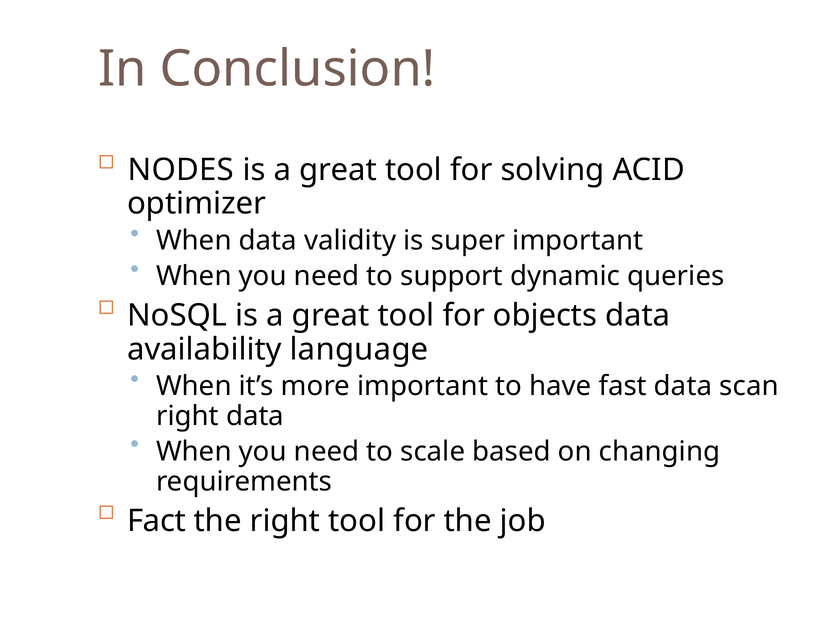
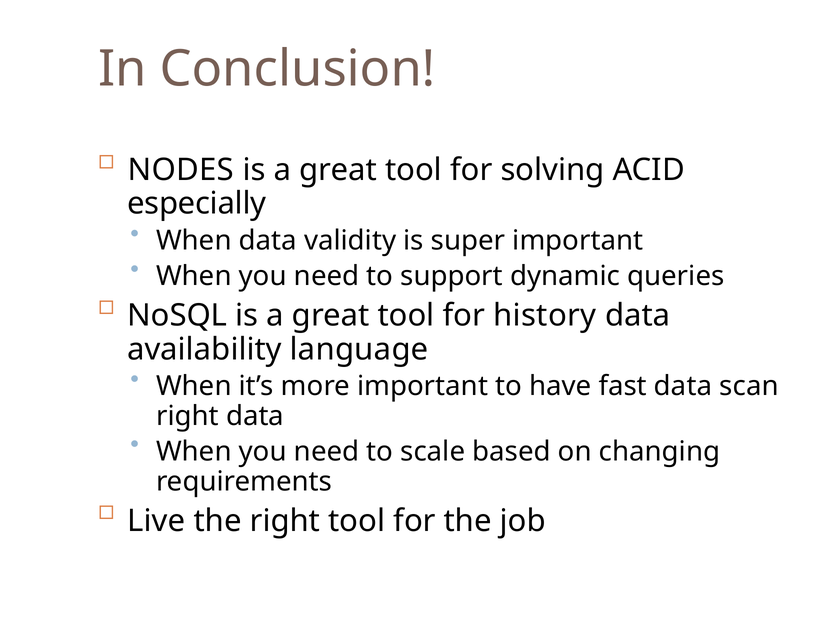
optimizer: optimizer -> especially
objects: objects -> history
Fact: Fact -> Live
